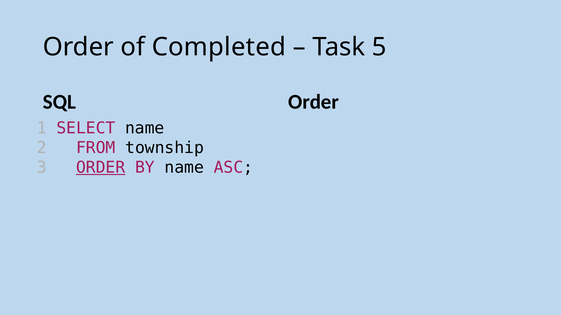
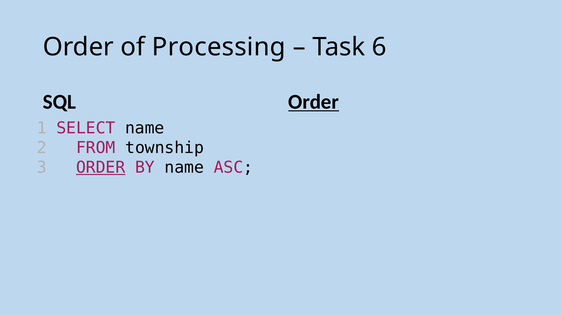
Completed: Completed -> Processing
5: 5 -> 6
Order at (314, 102) underline: none -> present
